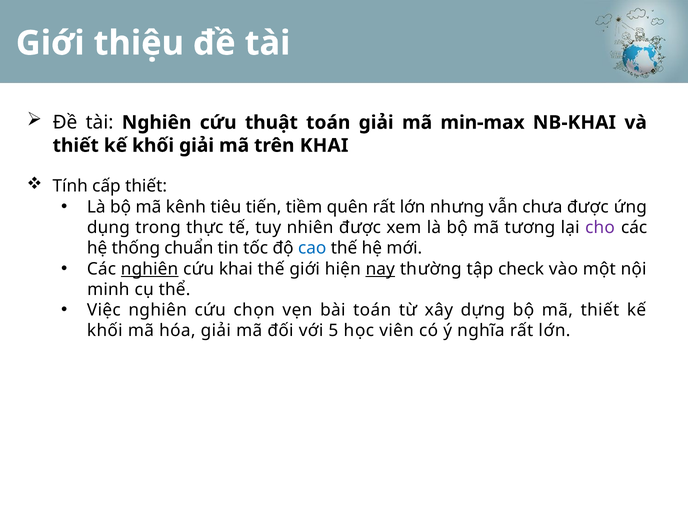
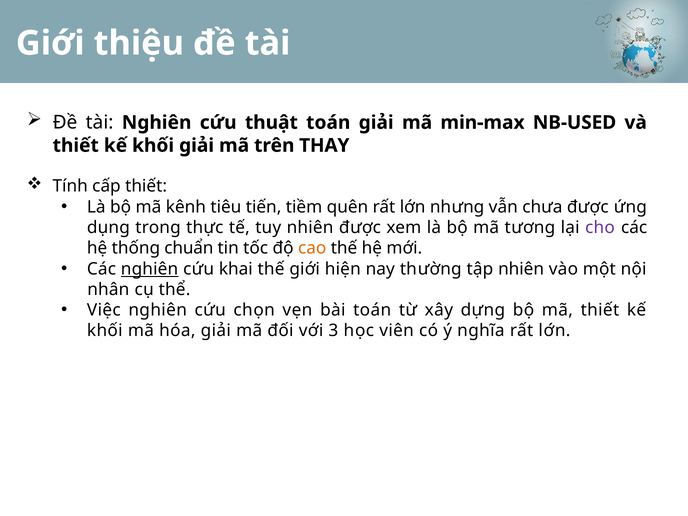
NB-KHAI: NB-KHAI -> NB-USED
trên KHAI: KHAI -> THAY
cao colour: blue -> orange
nay underline: present -> none
tập check: check -> nhiên
minh: minh -> nhân
5: 5 -> 3
